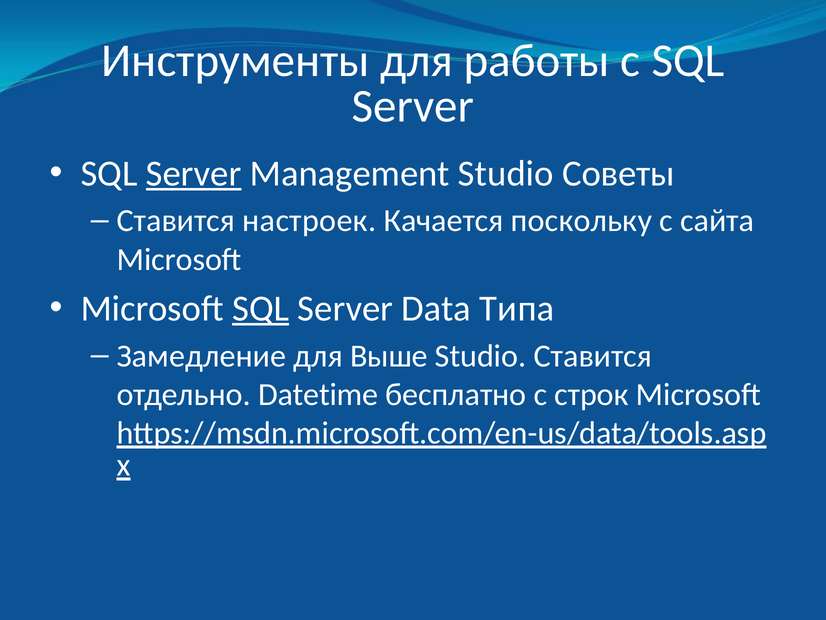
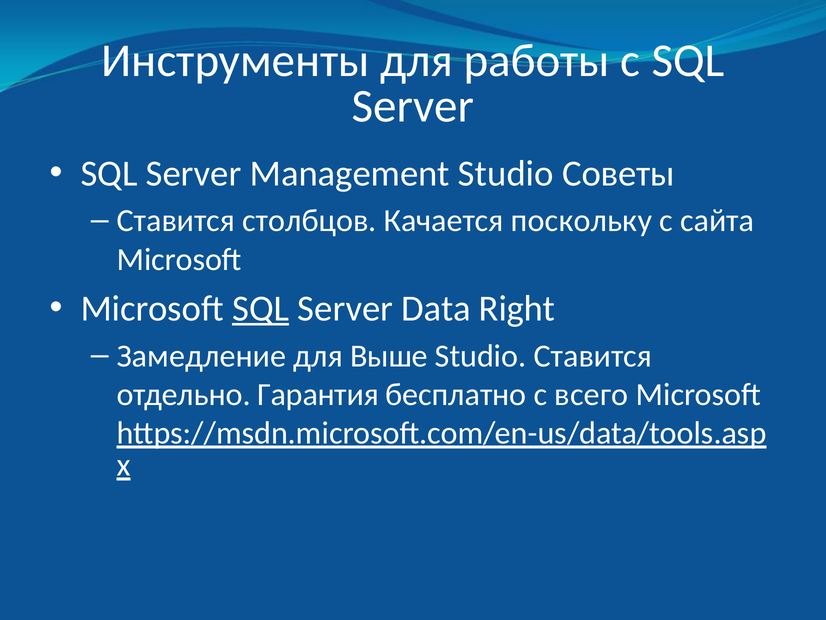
Server at (194, 173) underline: present -> none
настроек: настроек -> столбцов
Типа: Типа -> Right
Datetime: Datetime -> Гарантия
строк: строк -> всего
